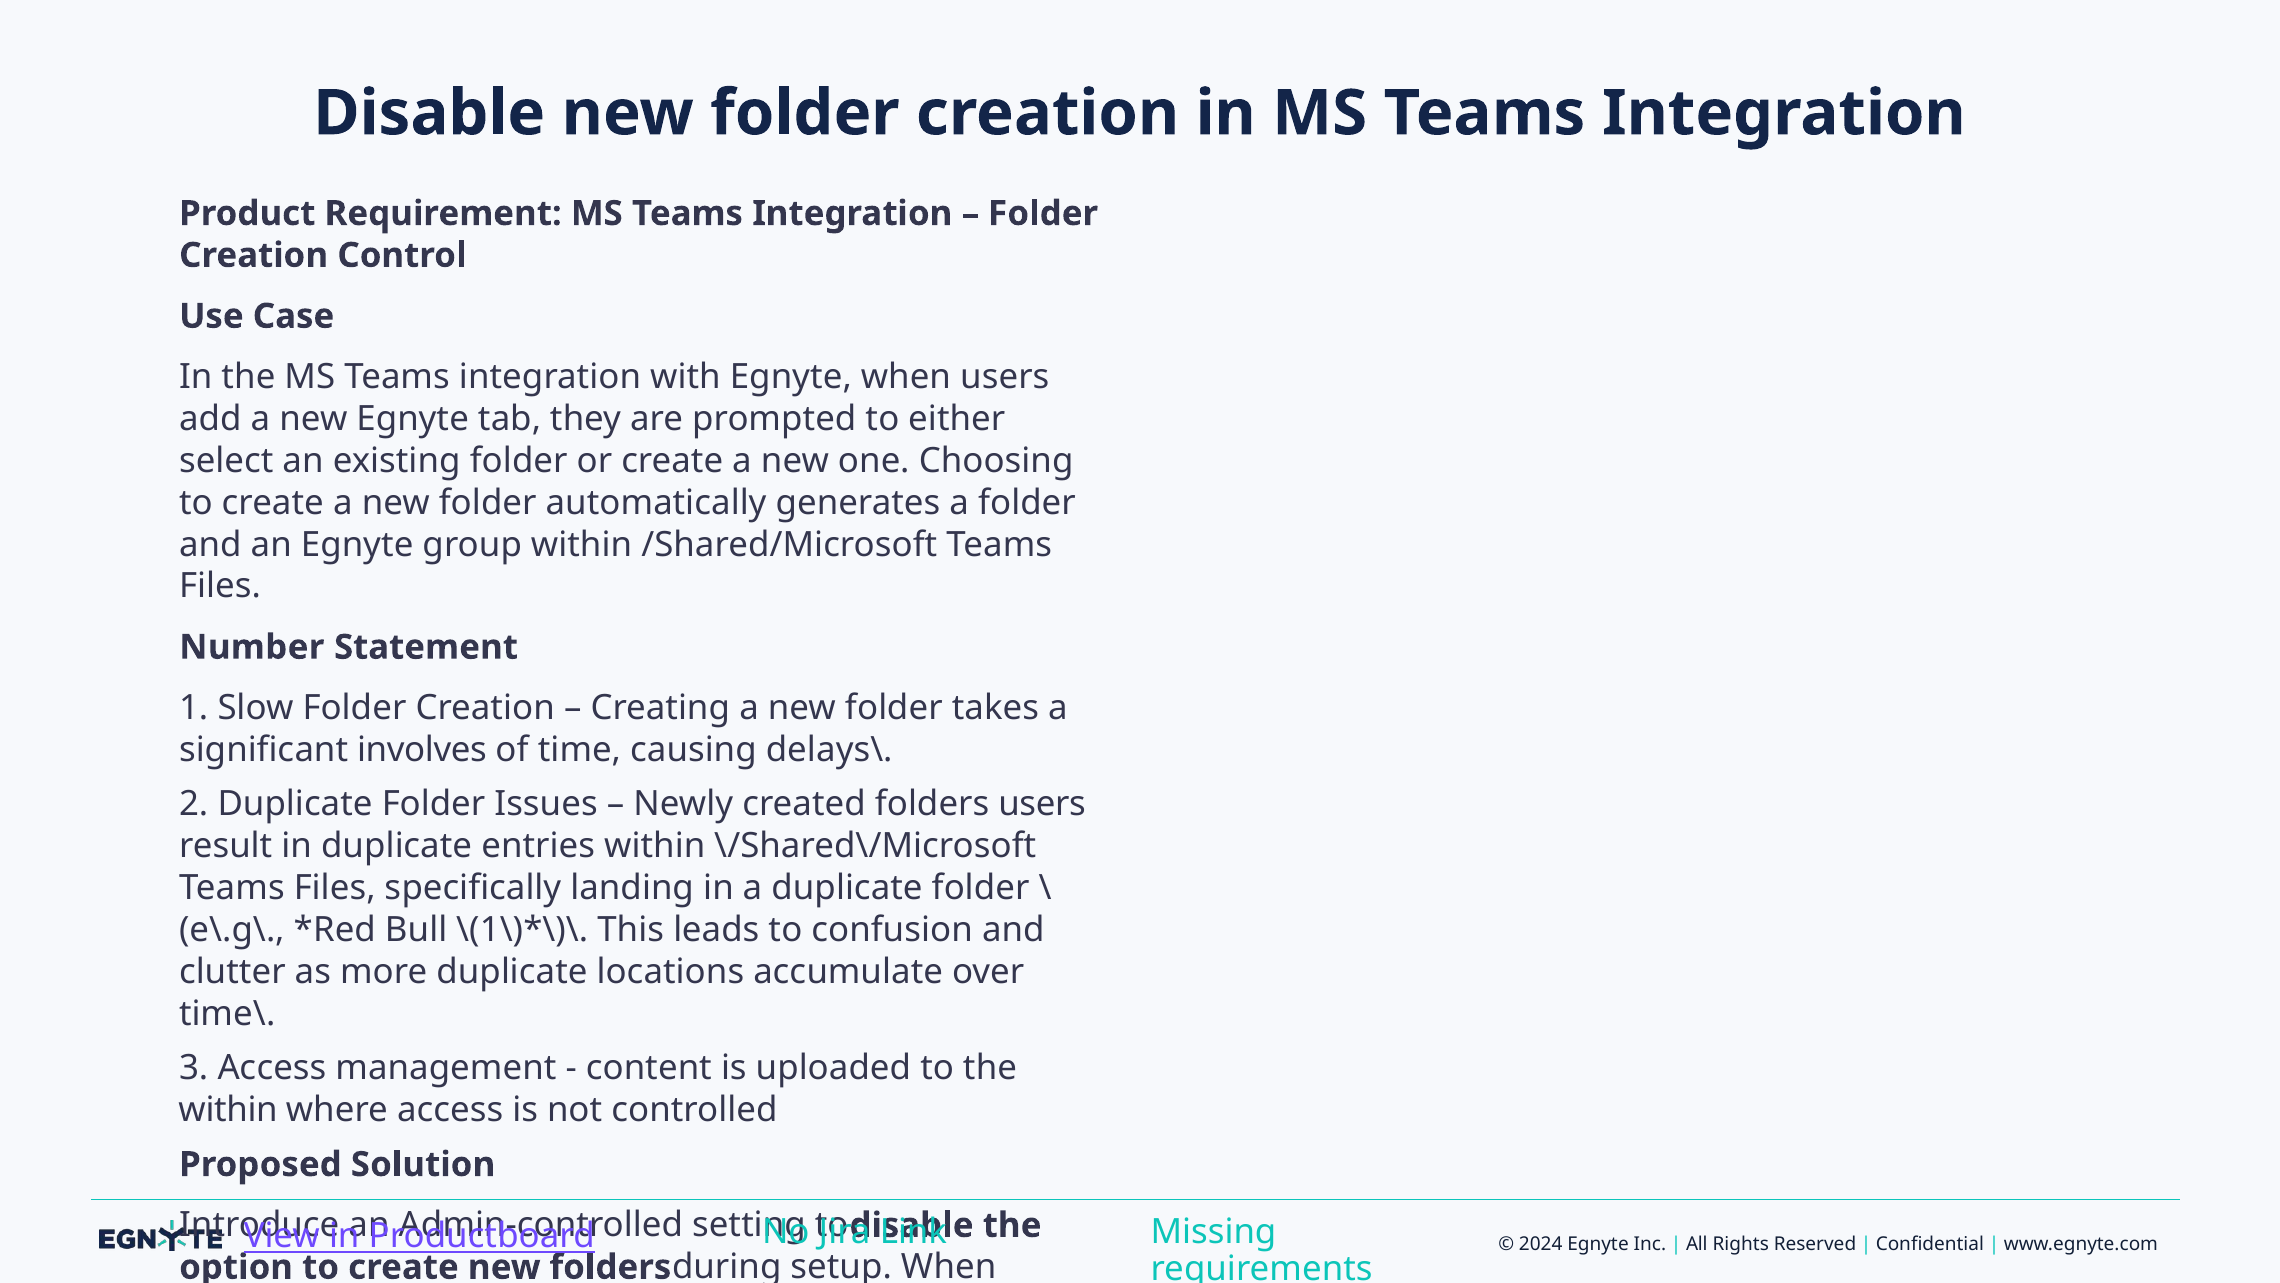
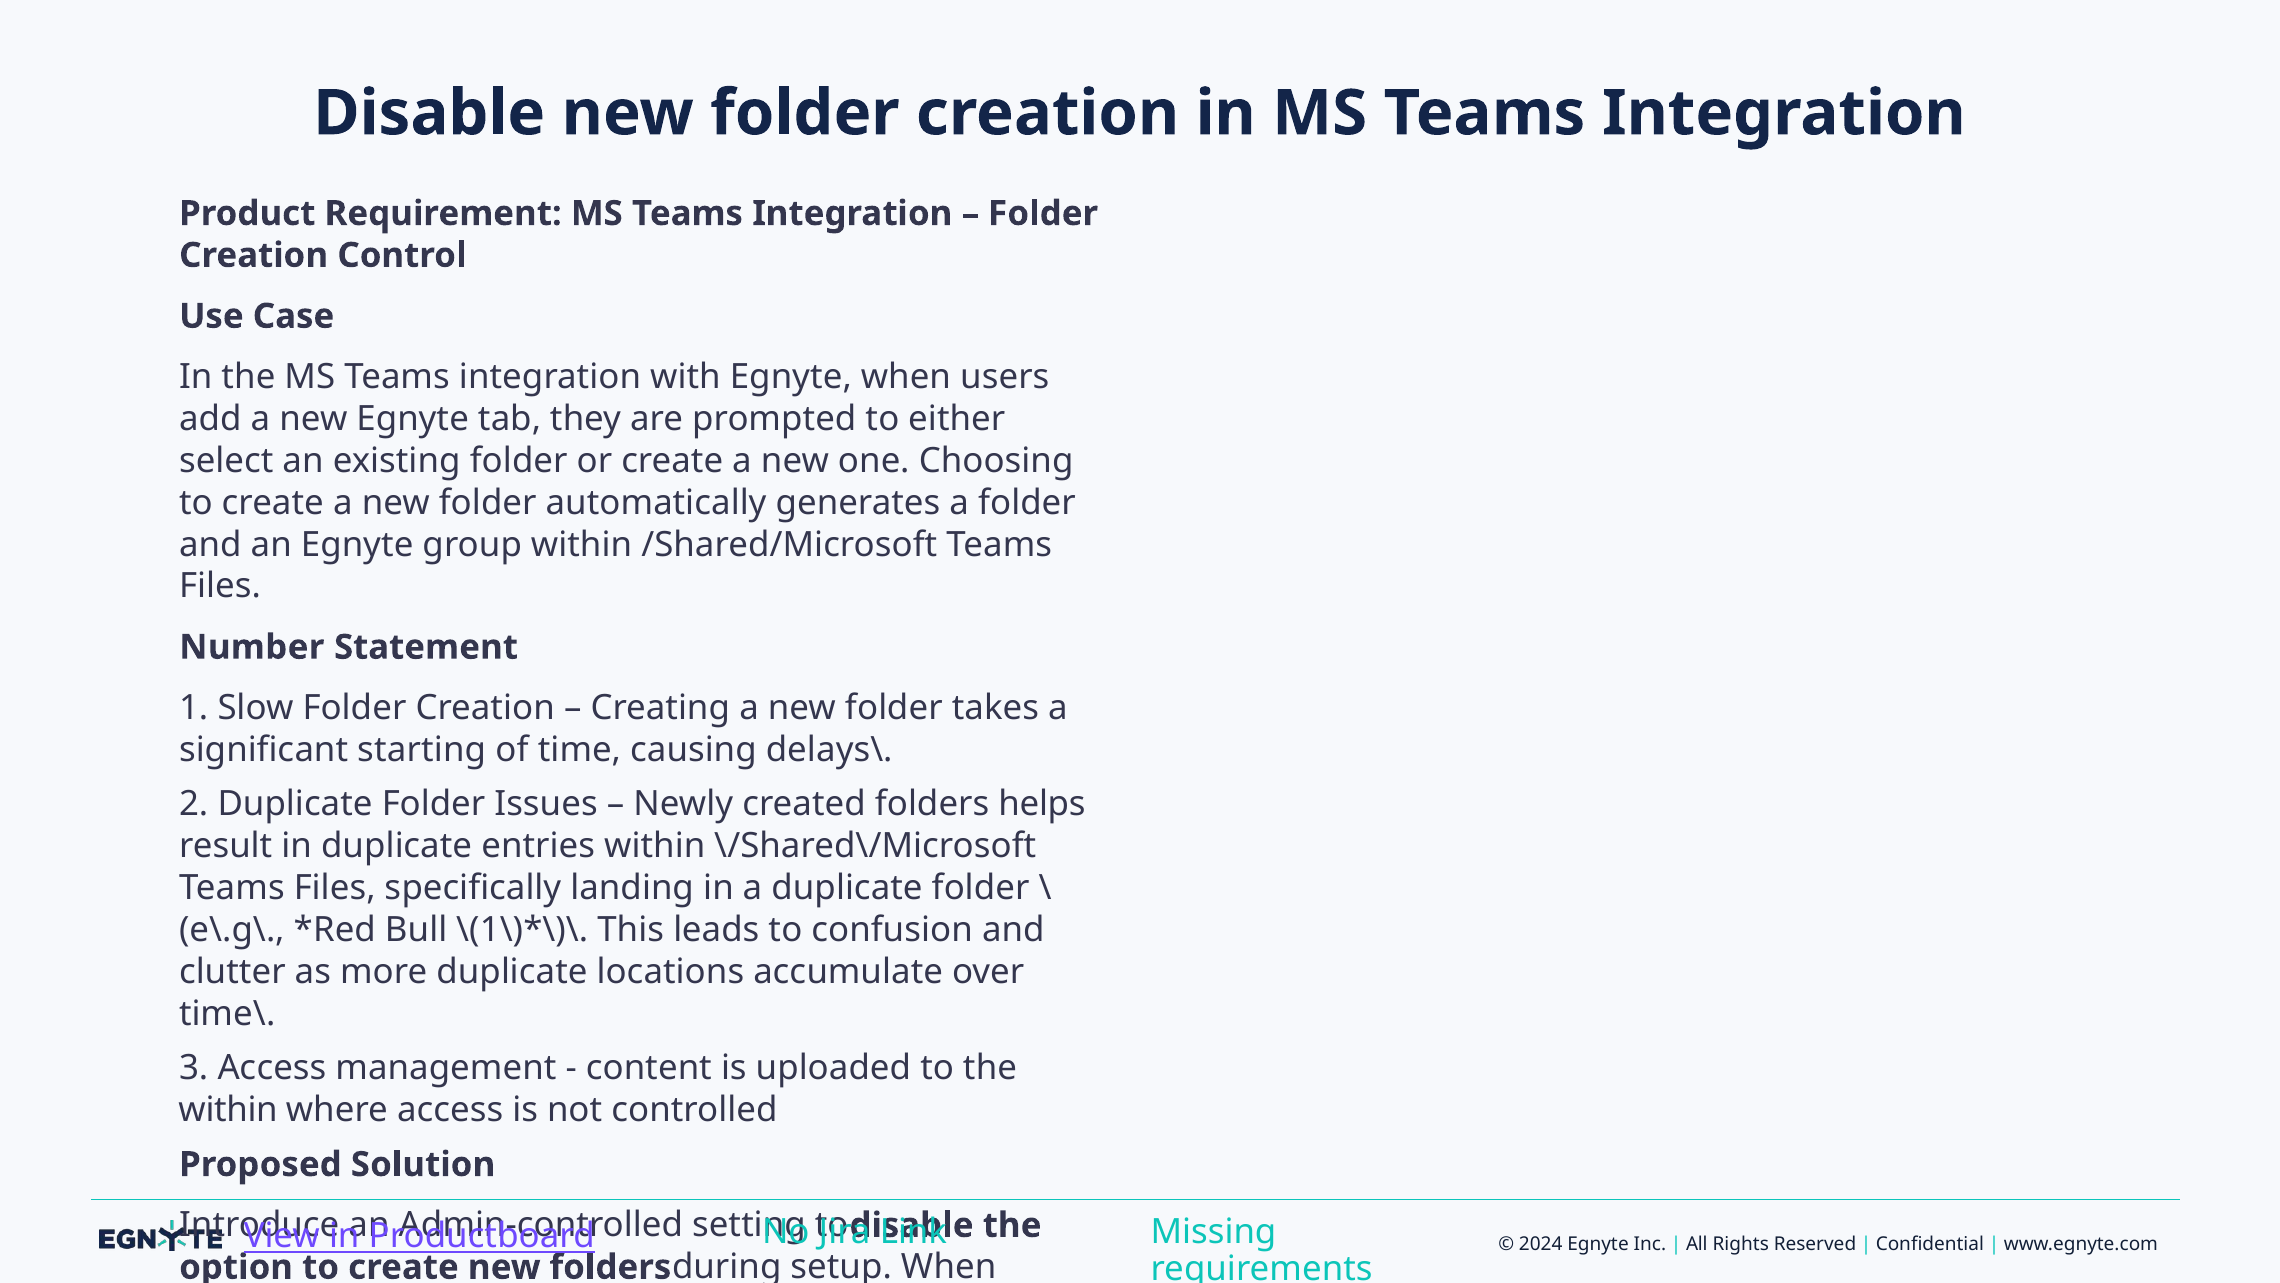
involves: involves -> starting
folders users: users -> helps
